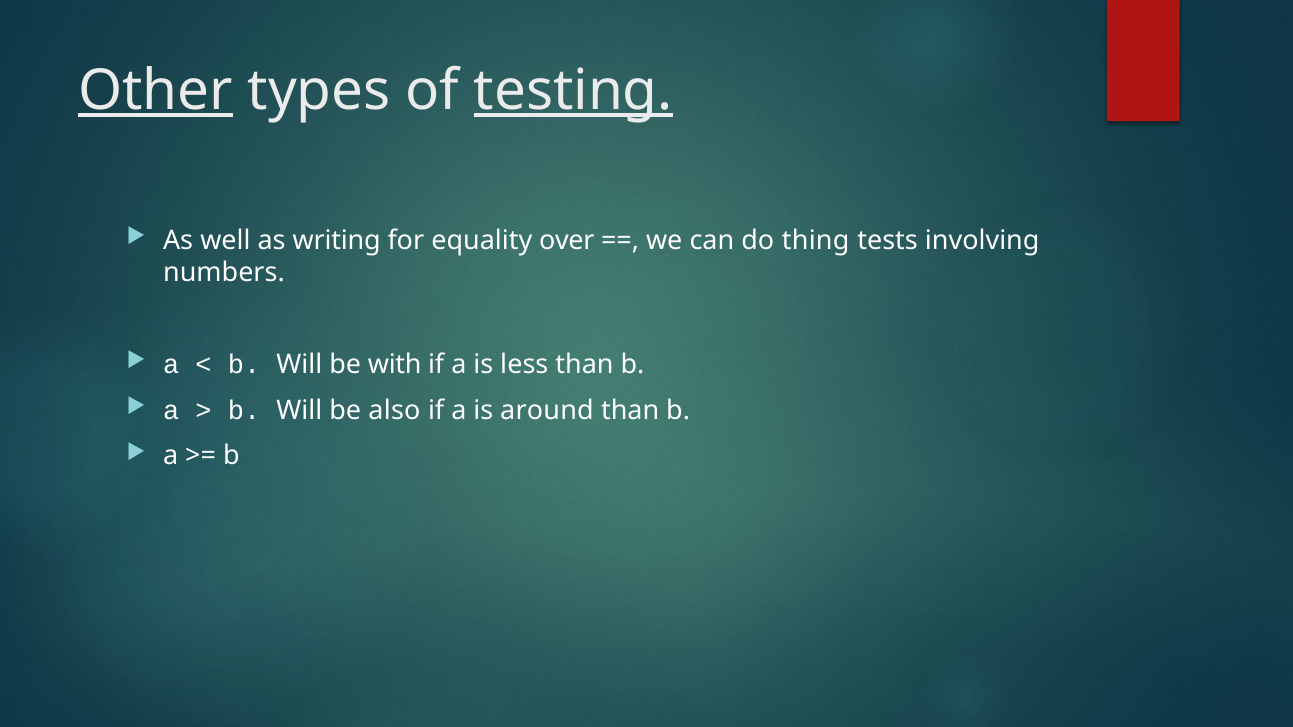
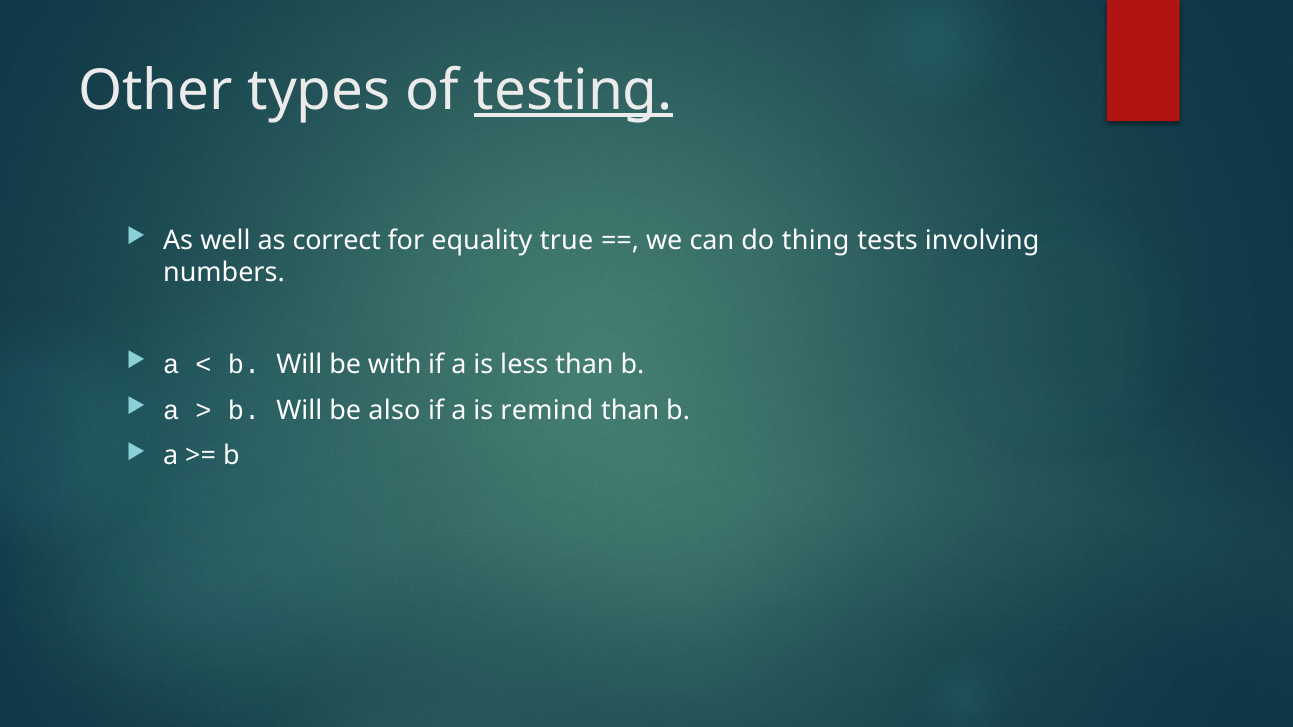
Other underline: present -> none
writing: writing -> correct
over: over -> true
around: around -> remind
